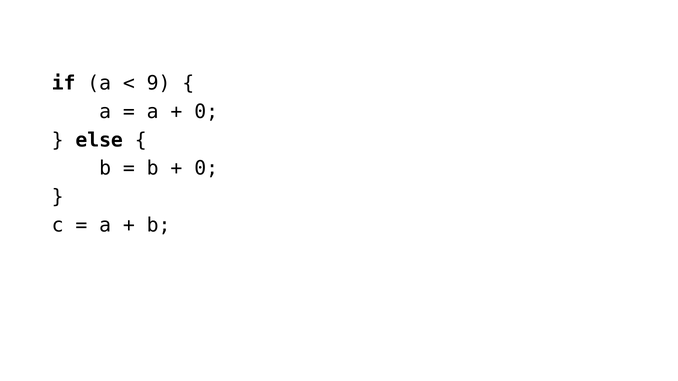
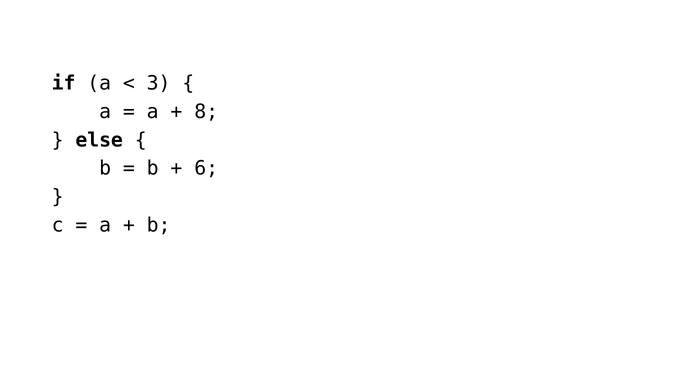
9: 9 -> 3
0 at (206, 112): 0 -> 8
0 at (206, 169): 0 -> 6
